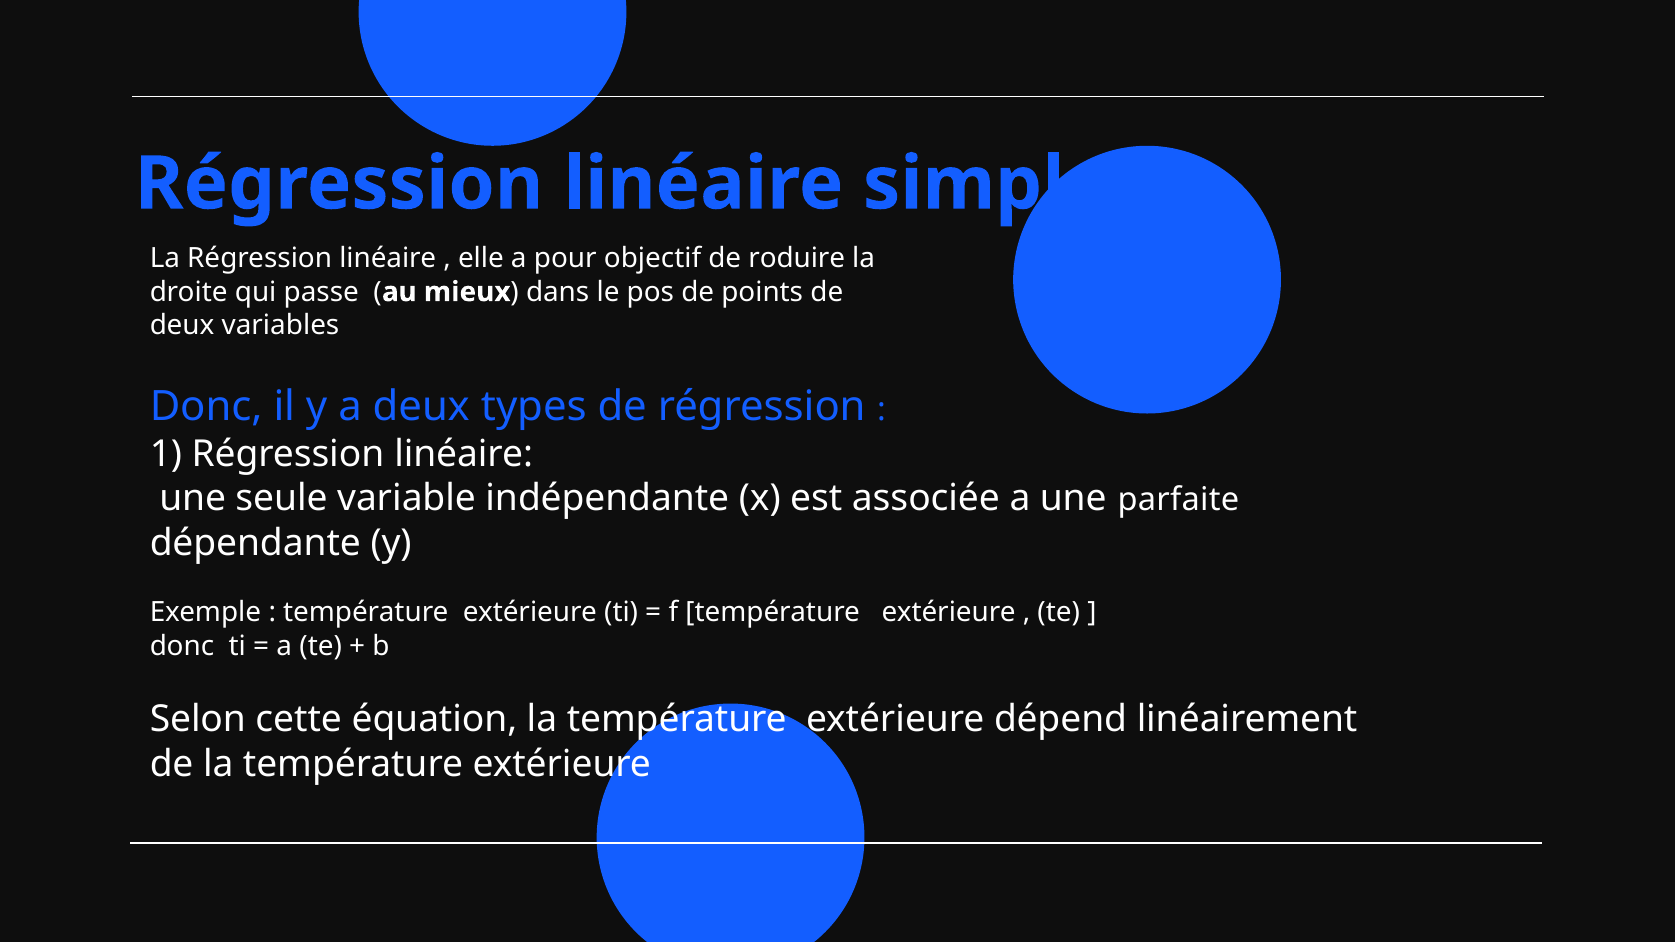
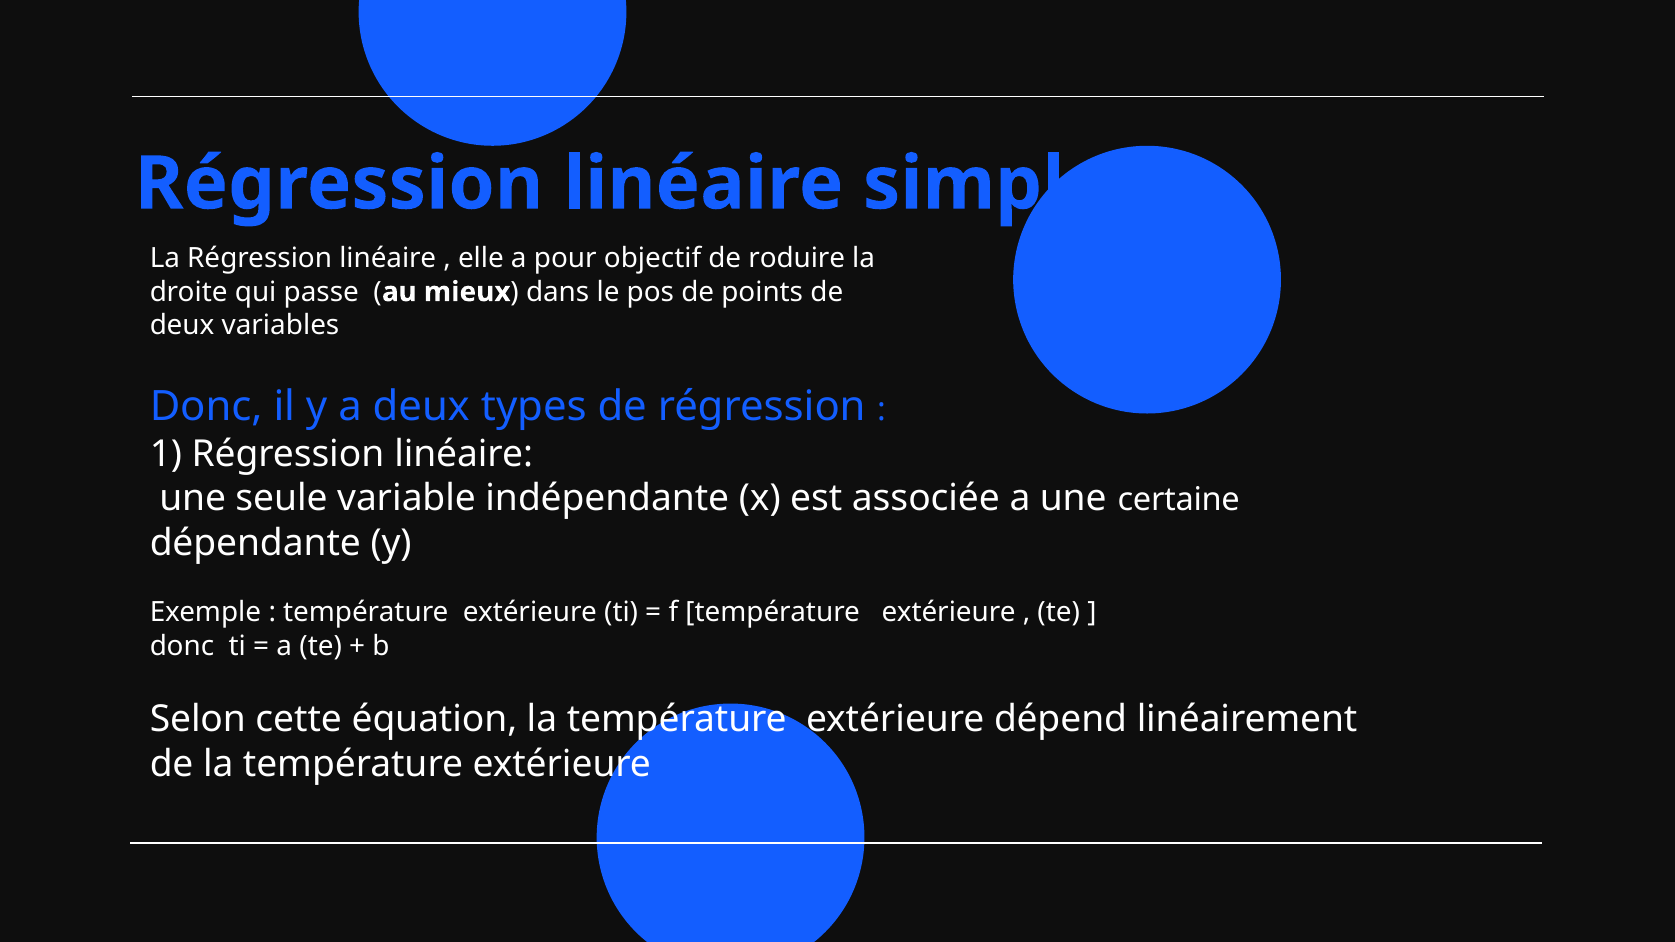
parfaite: parfaite -> certaine
